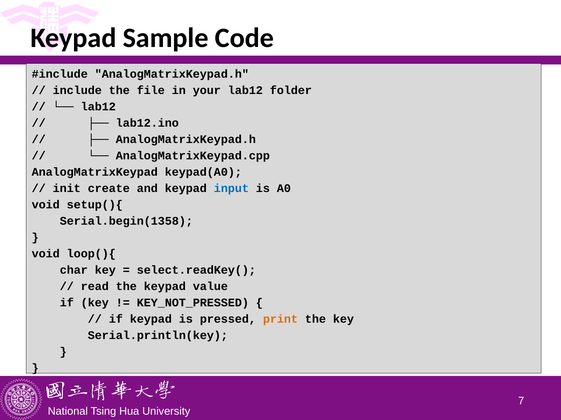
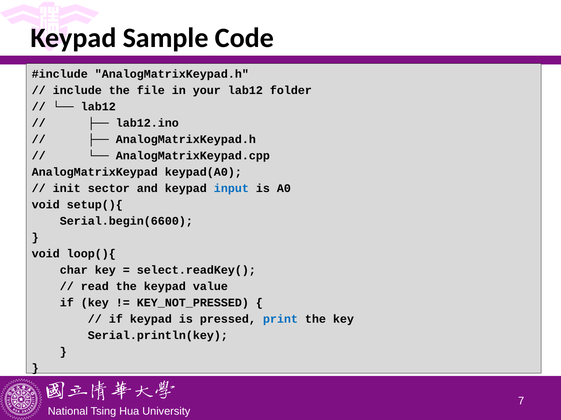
create: create -> sector
Serial.begin(1358: Serial.begin(1358 -> Serial.begin(6600
print colour: orange -> blue
